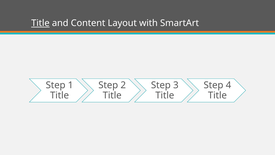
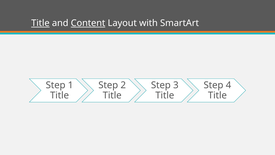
Content underline: none -> present
